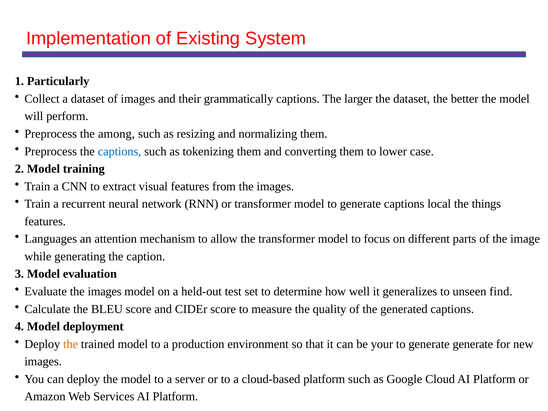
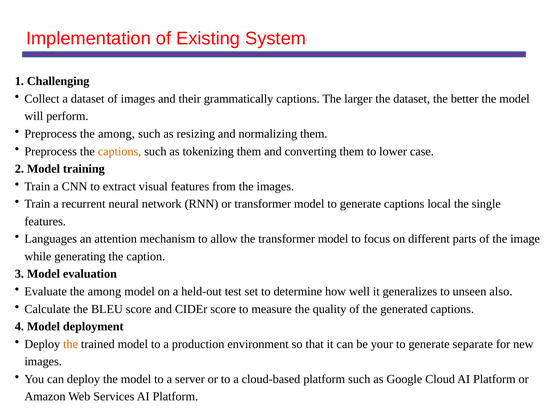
Particularly: Particularly -> Challenging
captions at (120, 151) colour: blue -> orange
things: things -> single
Evaluate the images: images -> among
find: find -> also
generate generate: generate -> separate
